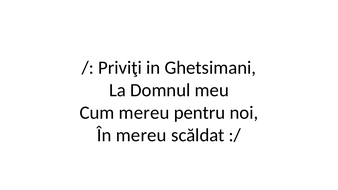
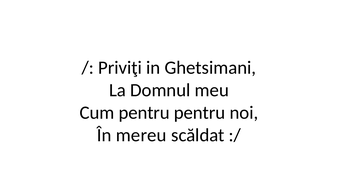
Cum mereu: mereu -> pentru
